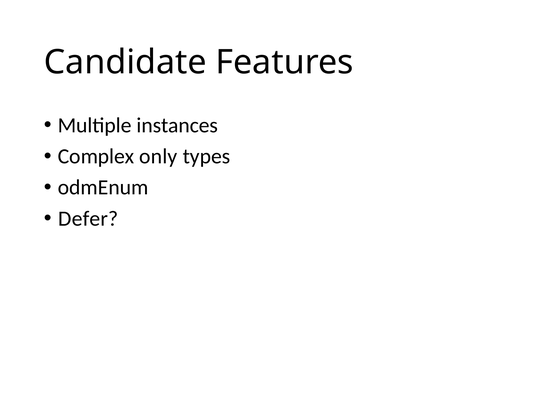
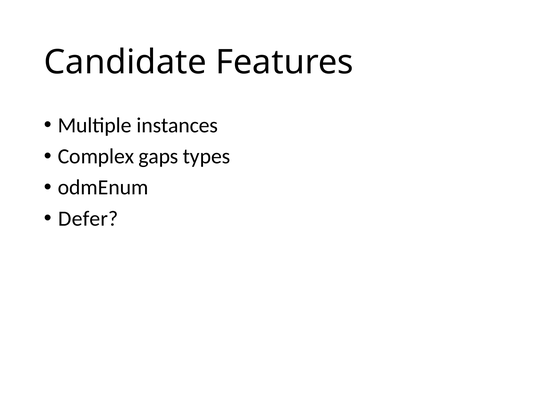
only: only -> gaps
